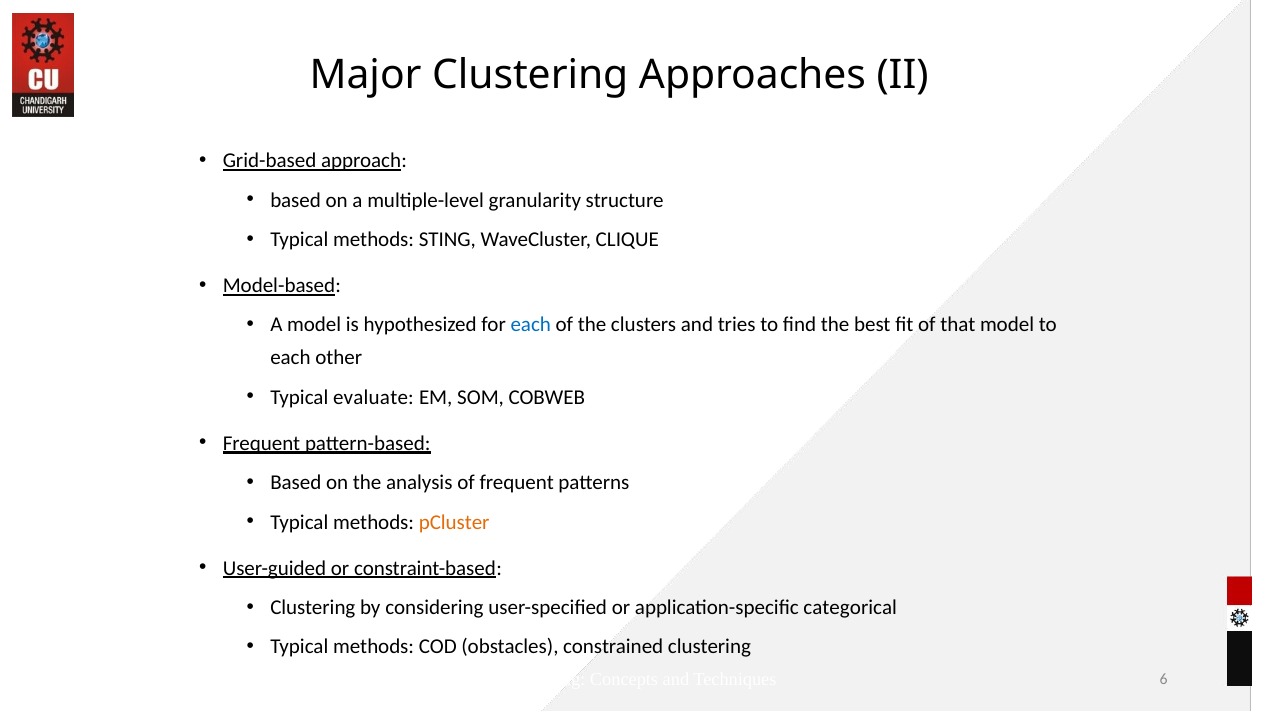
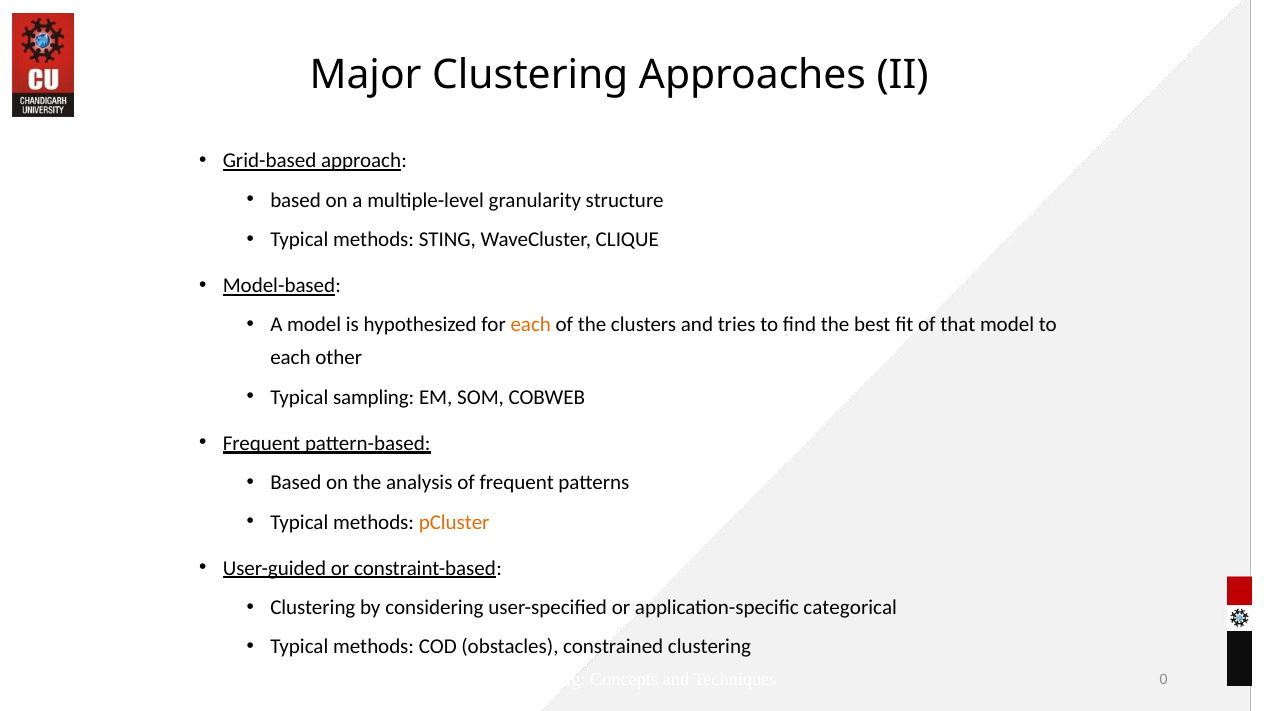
each at (531, 325) colour: blue -> orange
evaluate: evaluate -> sampling
6: 6 -> 0
